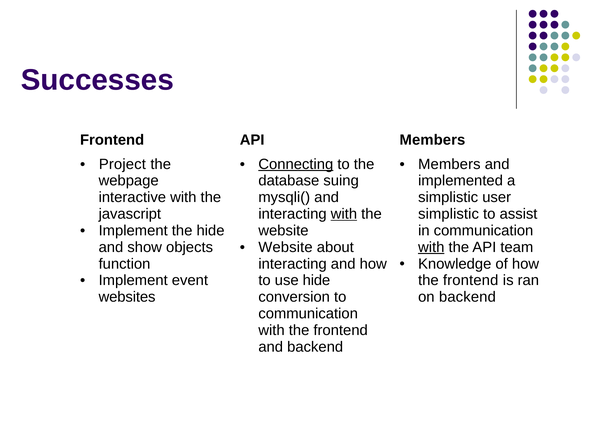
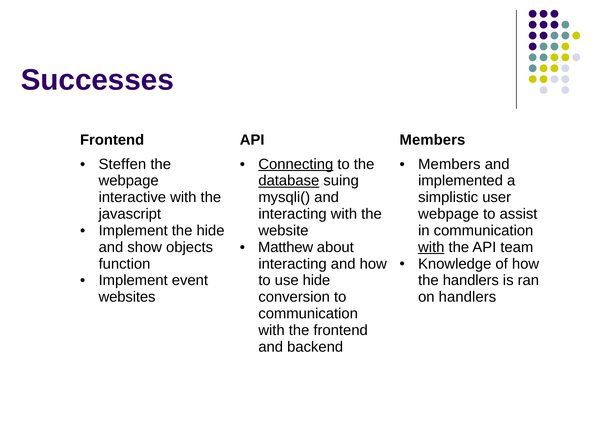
Project: Project -> Steffen
database underline: none -> present
with at (344, 214) underline: present -> none
simplistic at (449, 214): simplistic -> webpage
Website at (285, 247): Website -> Matthew
frontend at (471, 280): frontend -> handlers
on backend: backend -> handlers
